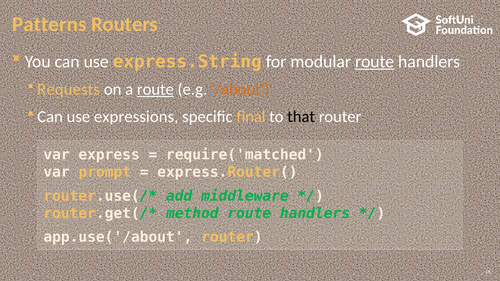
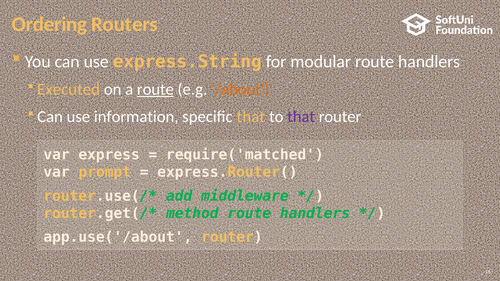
Patterns: Patterns -> Ordering
route at (375, 62) underline: present -> none
Requests: Requests -> Executed
expressions: expressions -> information
specific final: final -> that
that at (301, 117) colour: black -> purple
